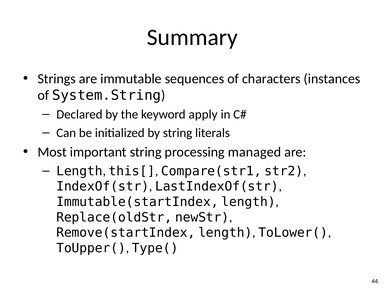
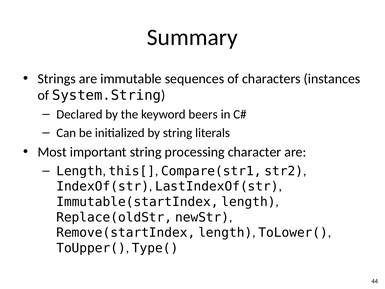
apply: apply -> beers
managed: managed -> character
